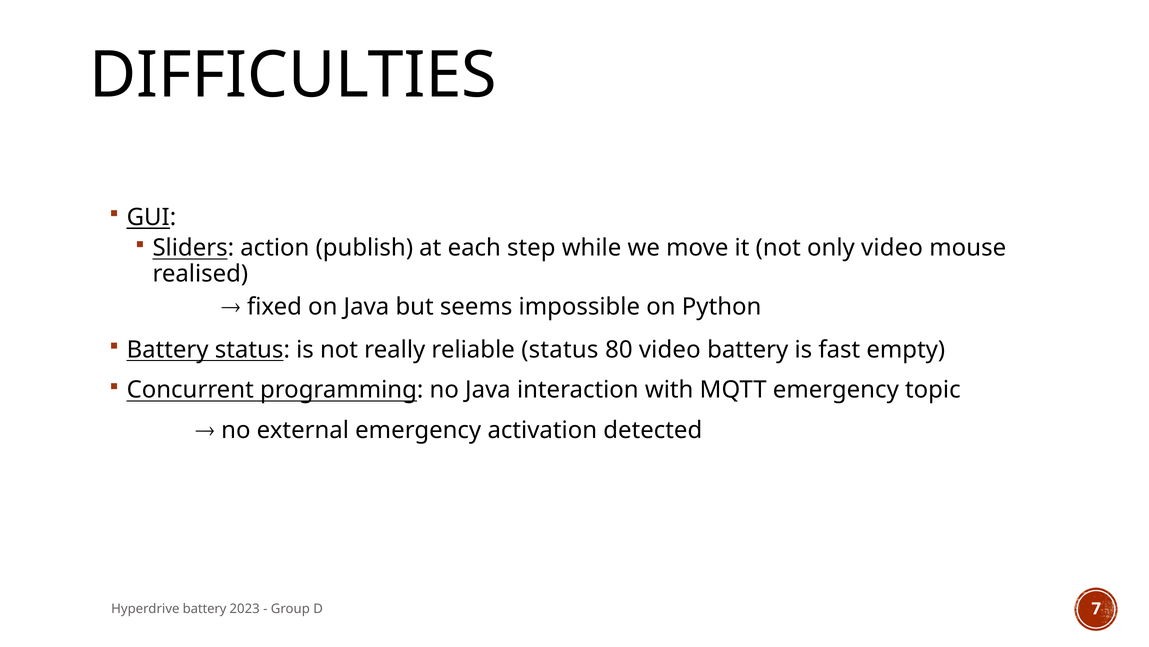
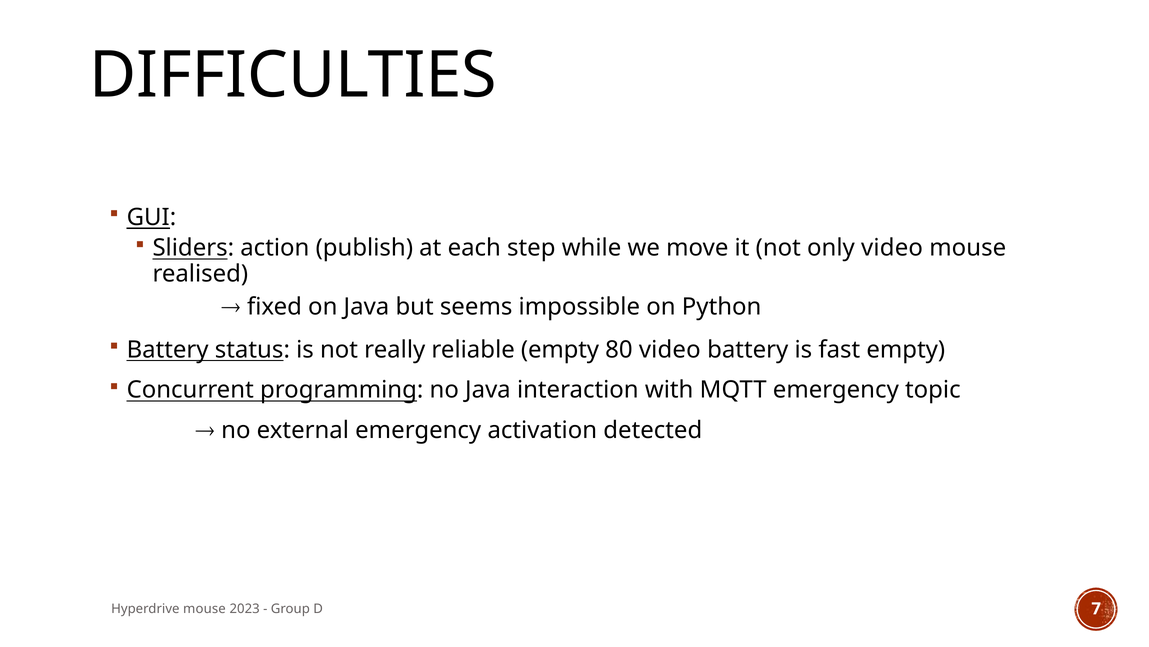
reliable status: status -> empty
Hyperdrive battery: battery -> mouse
